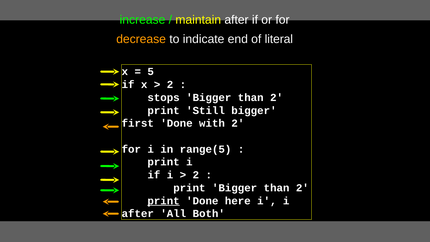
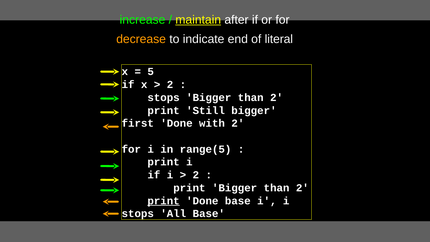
maintain underline: none -> present
Done here: here -> base
after at (138, 214): after -> stops
All Both: Both -> Base
